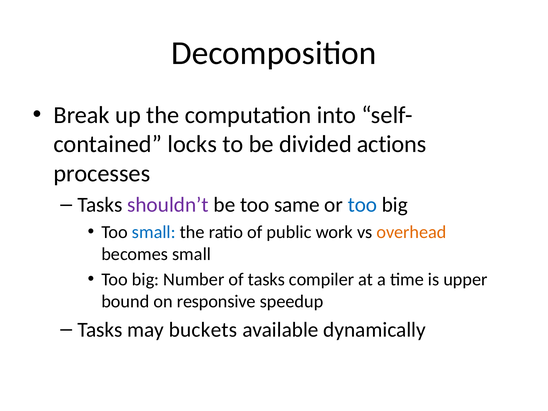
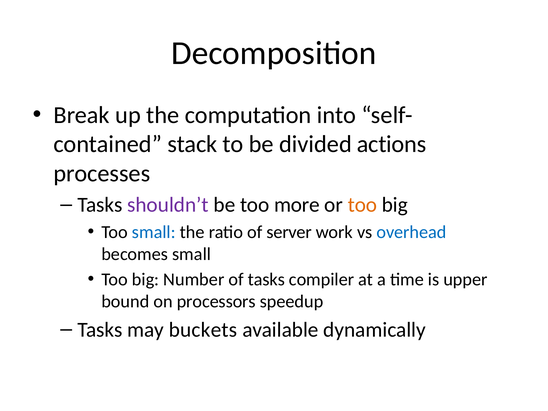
locks: locks -> stack
same: same -> more
too at (362, 205) colour: blue -> orange
public: public -> server
overhead colour: orange -> blue
responsive: responsive -> processors
